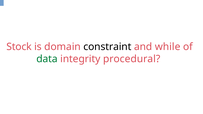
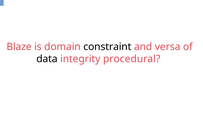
Stock: Stock -> Blaze
while: while -> versa
data colour: green -> black
